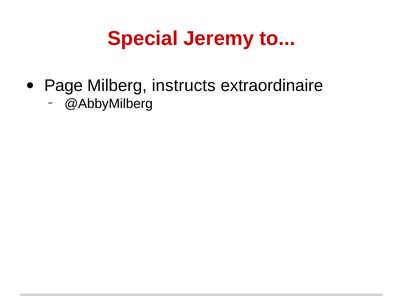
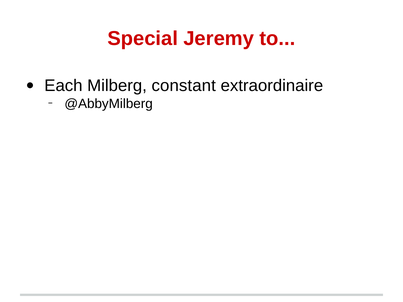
Page: Page -> Each
instructs: instructs -> constant
